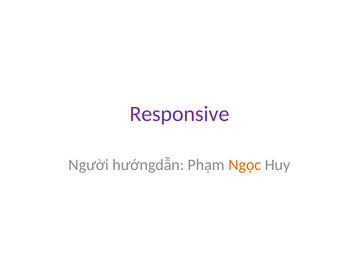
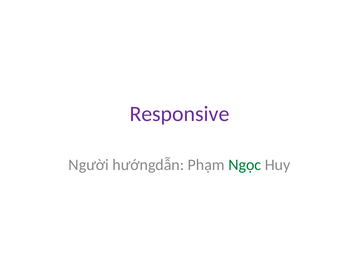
Ngọc colour: orange -> green
